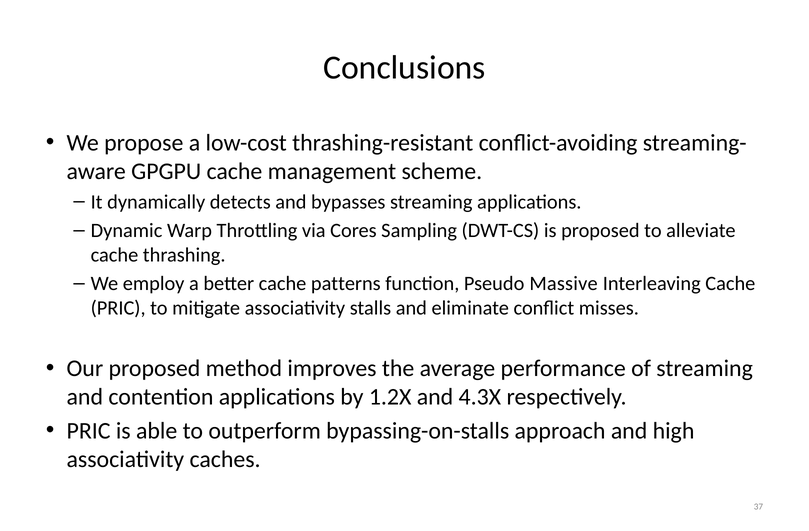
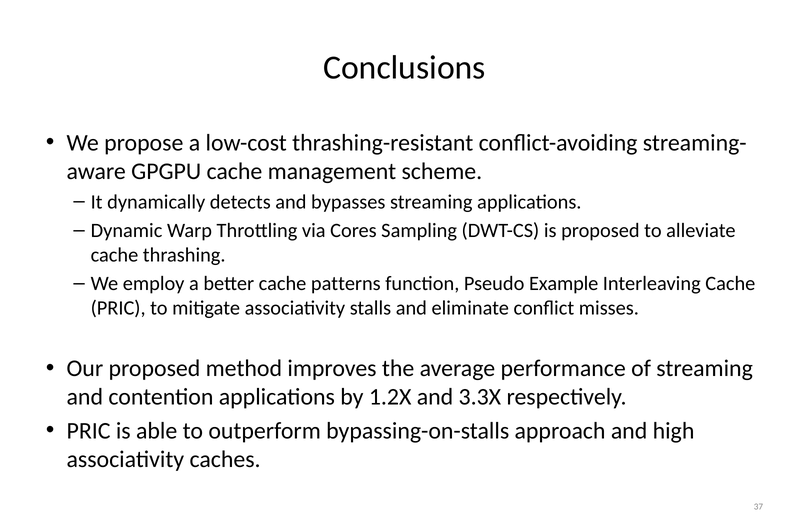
Massive: Massive -> Example
4.3X: 4.3X -> 3.3X
